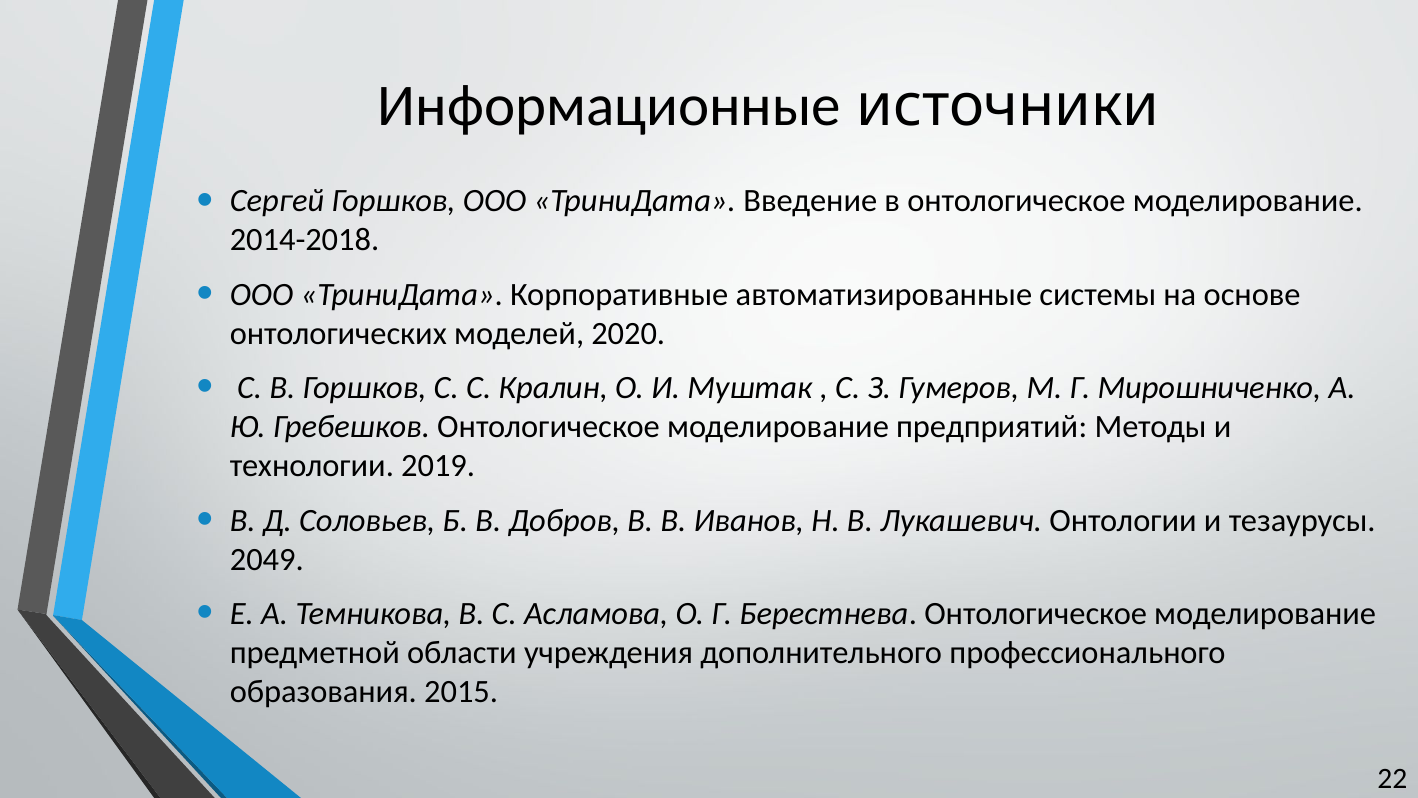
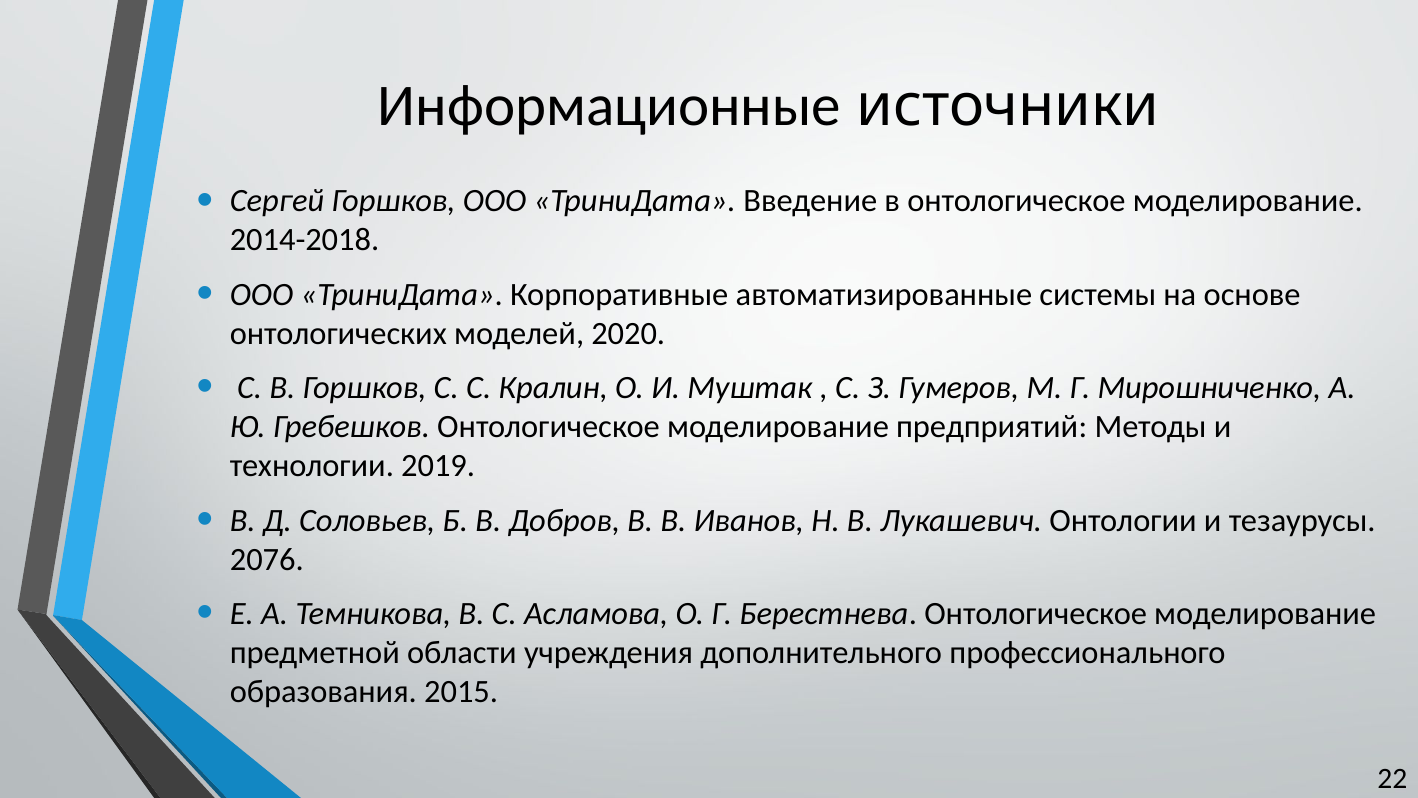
2049: 2049 -> 2076
